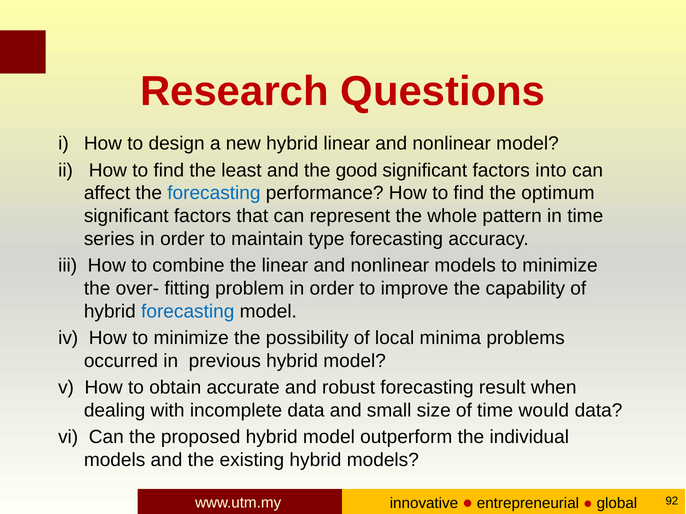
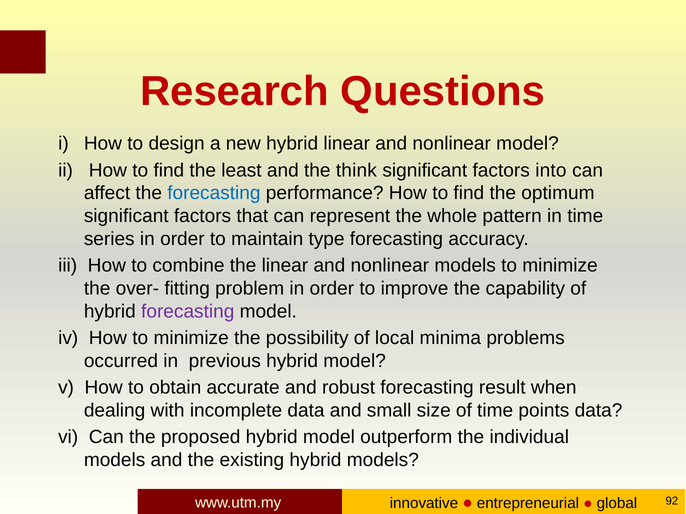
good: good -> think
forecasting at (188, 312) colour: blue -> purple
would: would -> points
